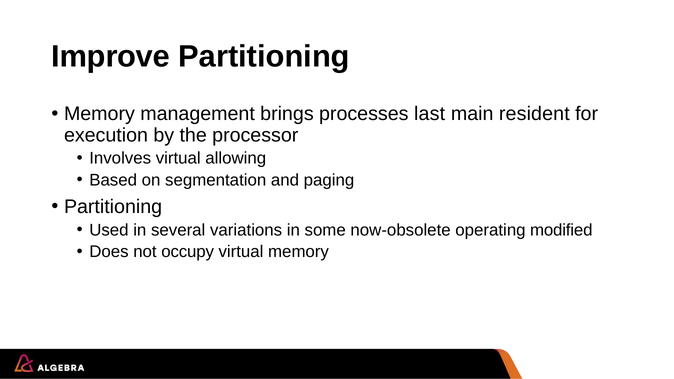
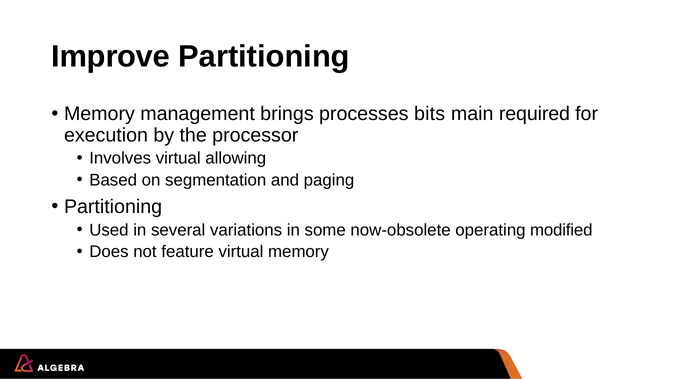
last: last -> bits
resident: resident -> required
occupy: occupy -> feature
